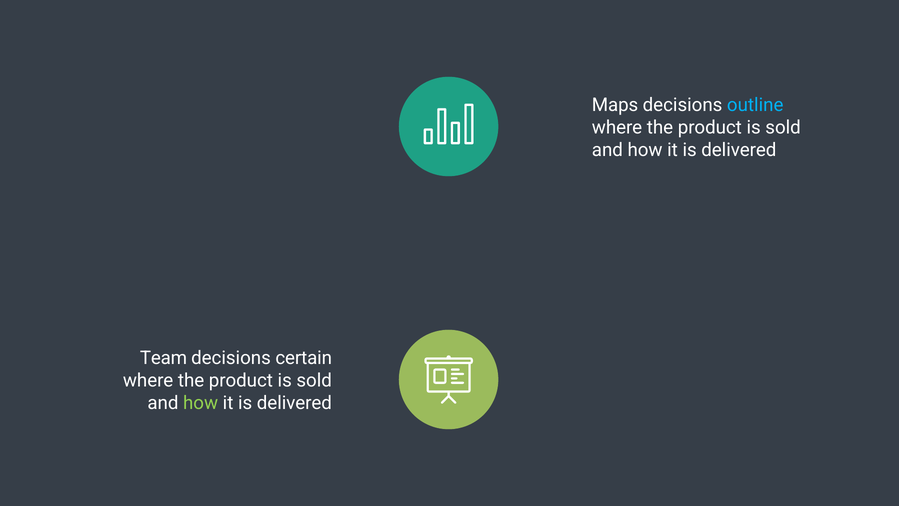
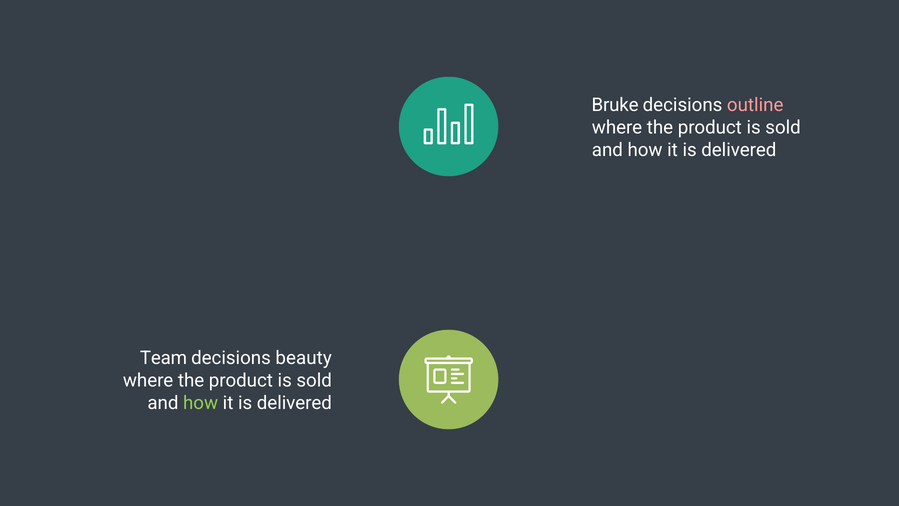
Maps: Maps -> Bruke
outline colour: light blue -> pink
certain: certain -> beauty
